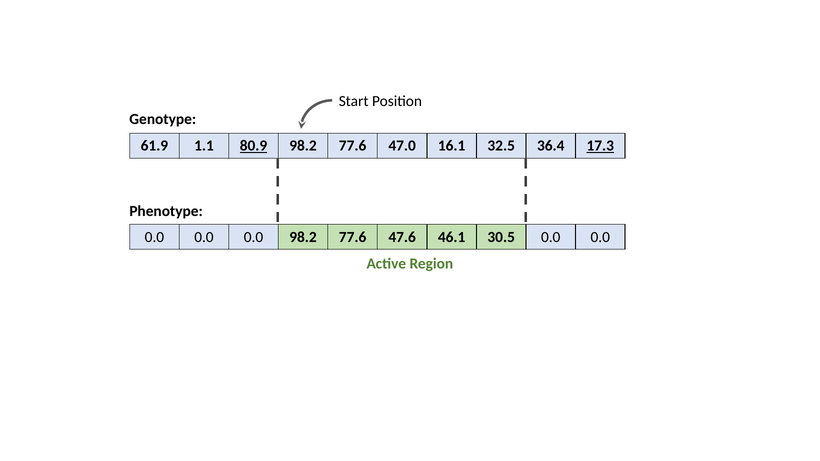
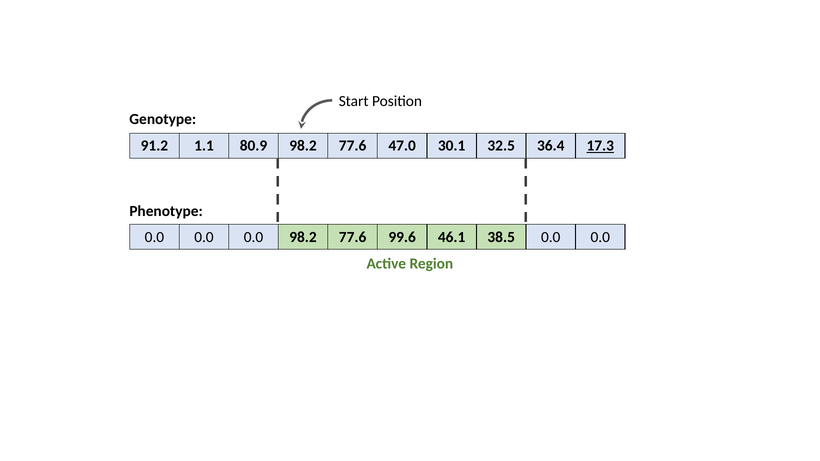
61.9: 61.9 -> 91.2
80.9 underline: present -> none
16.1: 16.1 -> 30.1
47.6: 47.6 -> 99.6
30.5: 30.5 -> 38.5
